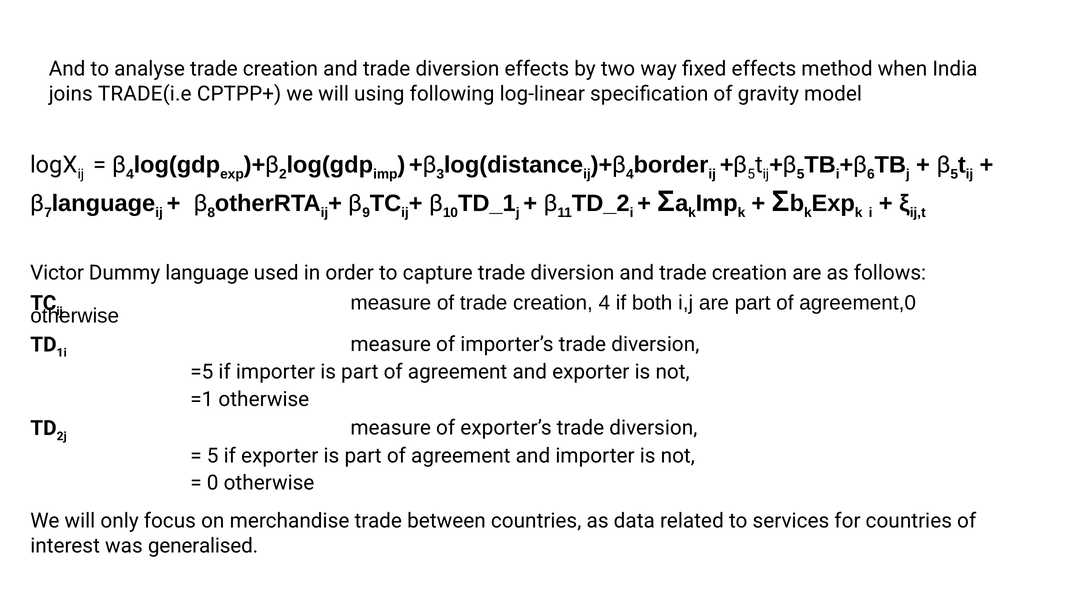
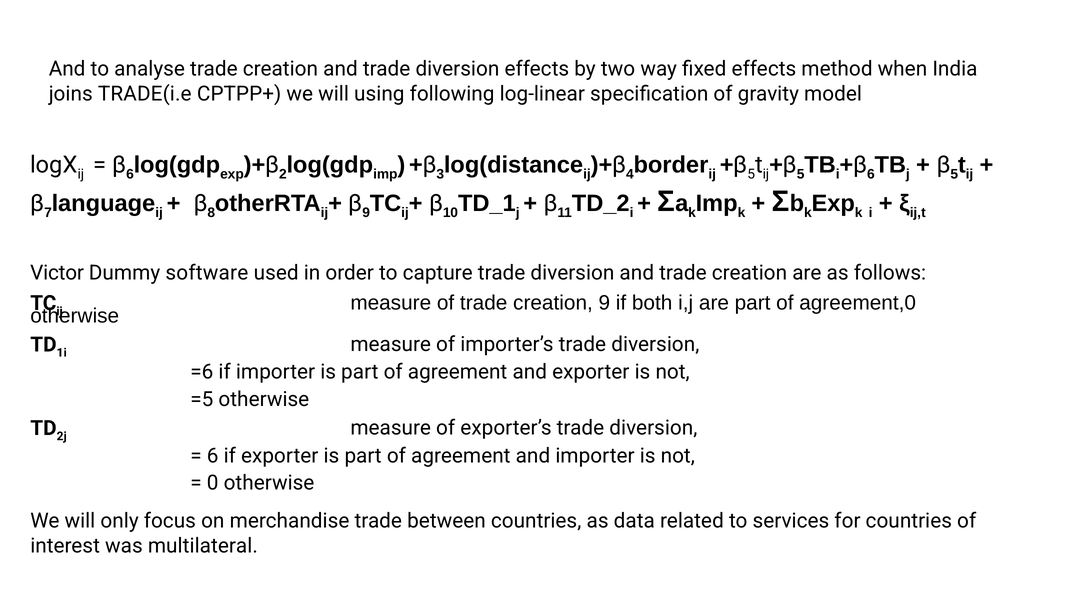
4 at (130, 174): 4 -> 6
Dummy language: language -> software
creation 4: 4 -> 9
=5: =5 -> =6
=1: =1 -> =5
5 at (213, 456): 5 -> 6
generalised: generalised -> multilateral
